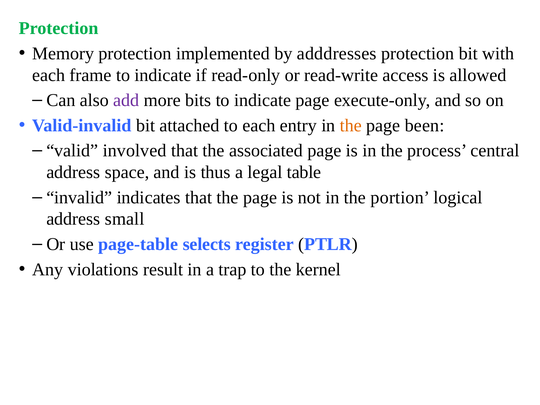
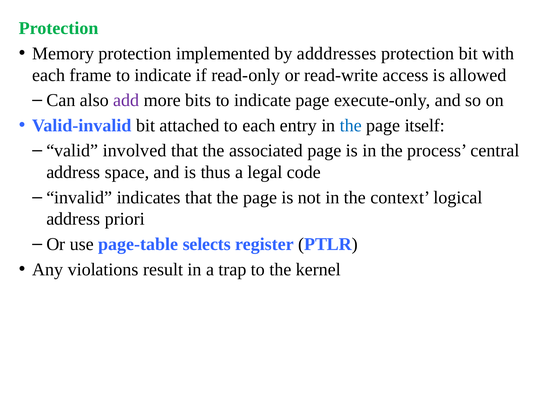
the at (351, 125) colour: orange -> blue
been: been -> itself
table: table -> code
portion: portion -> context
small: small -> priori
